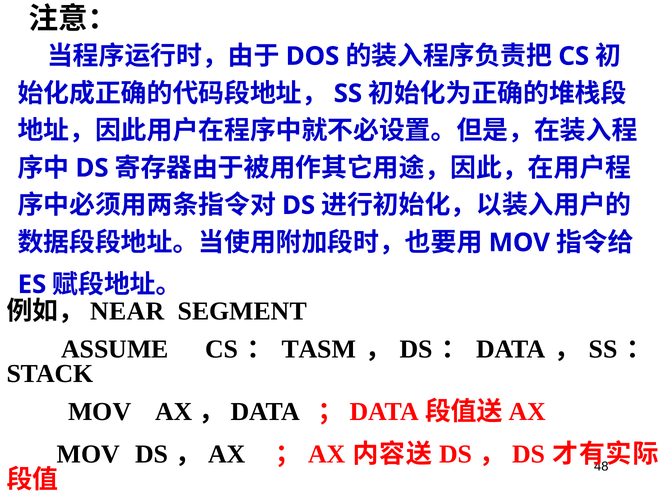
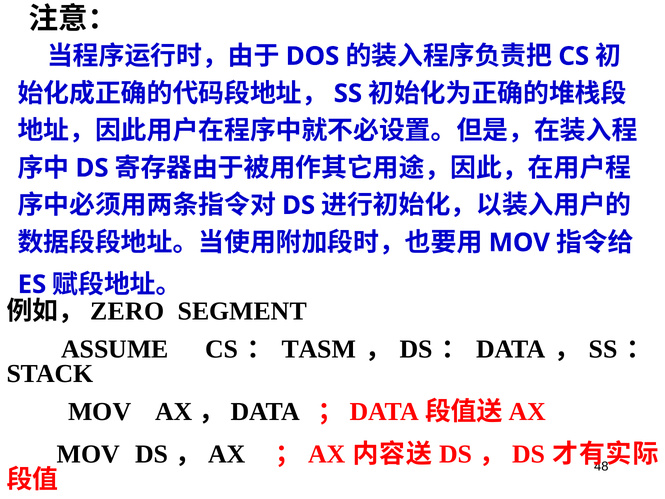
NEAR: NEAR -> ZERO
